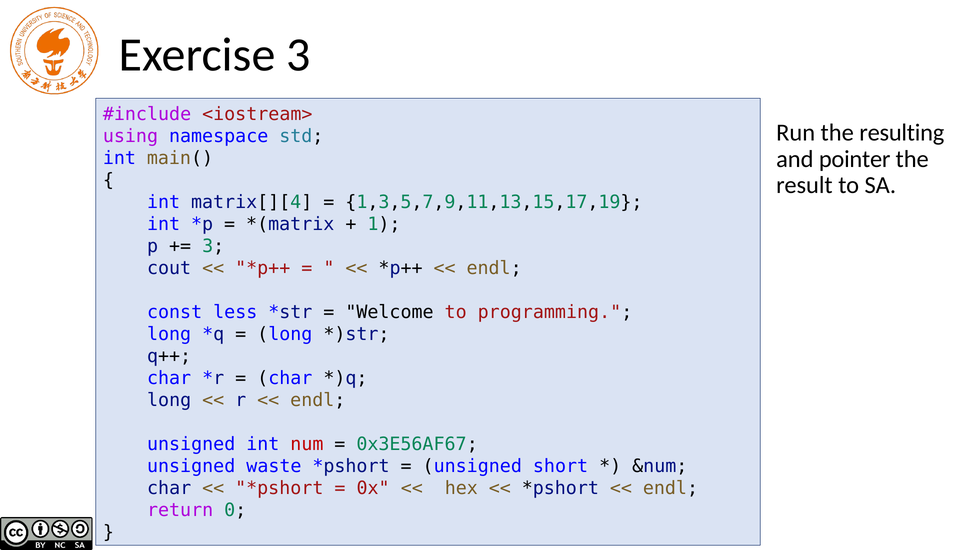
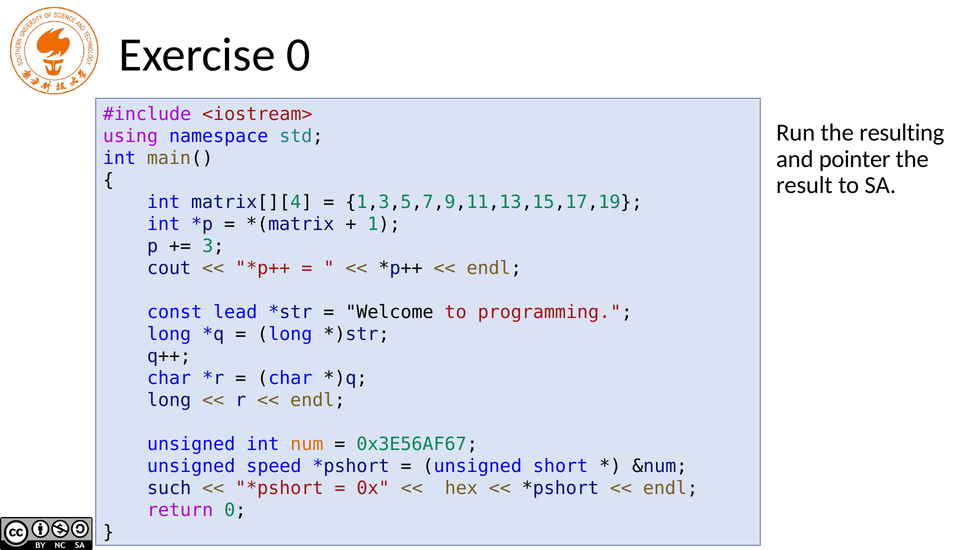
Exercise 3: 3 -> 0
less: less -> lead
num colour: red -> orange
waste: waste -> speed
char at (169, 488): char -> such
